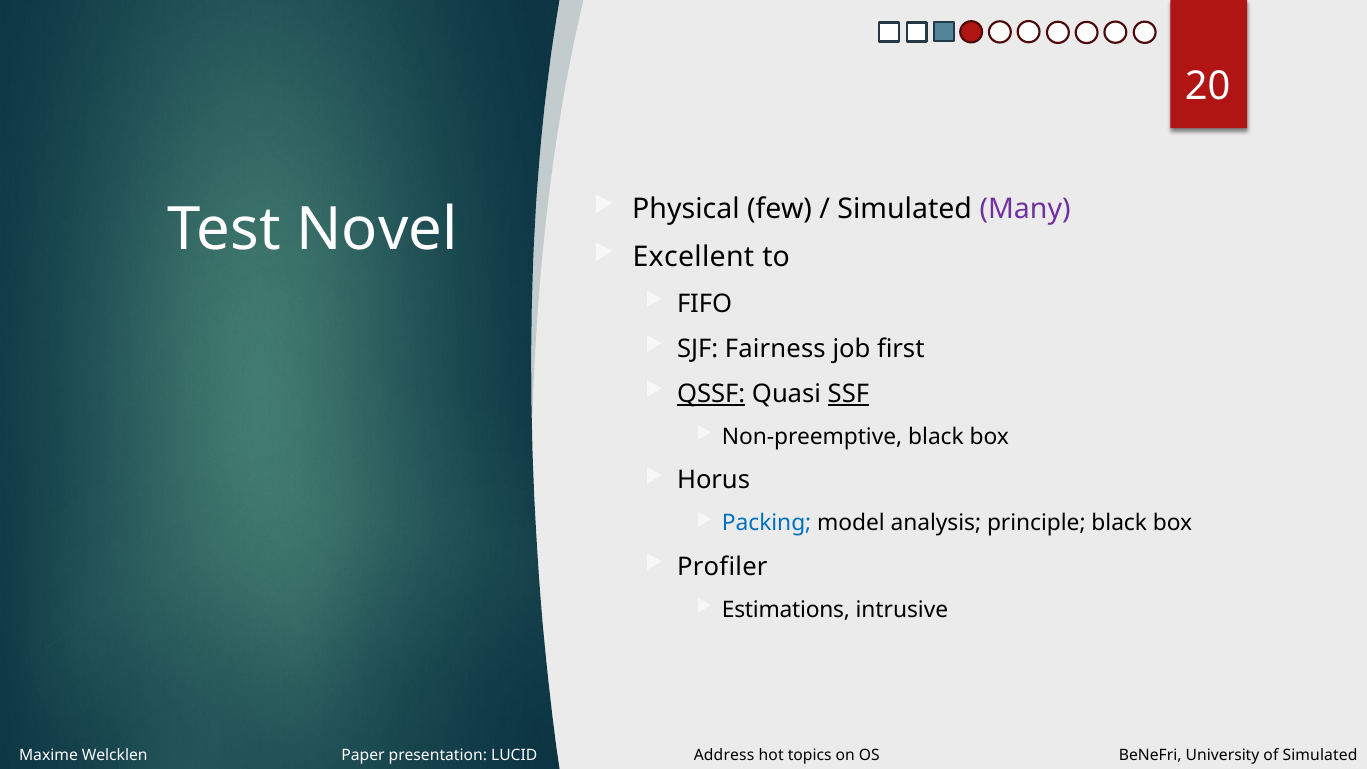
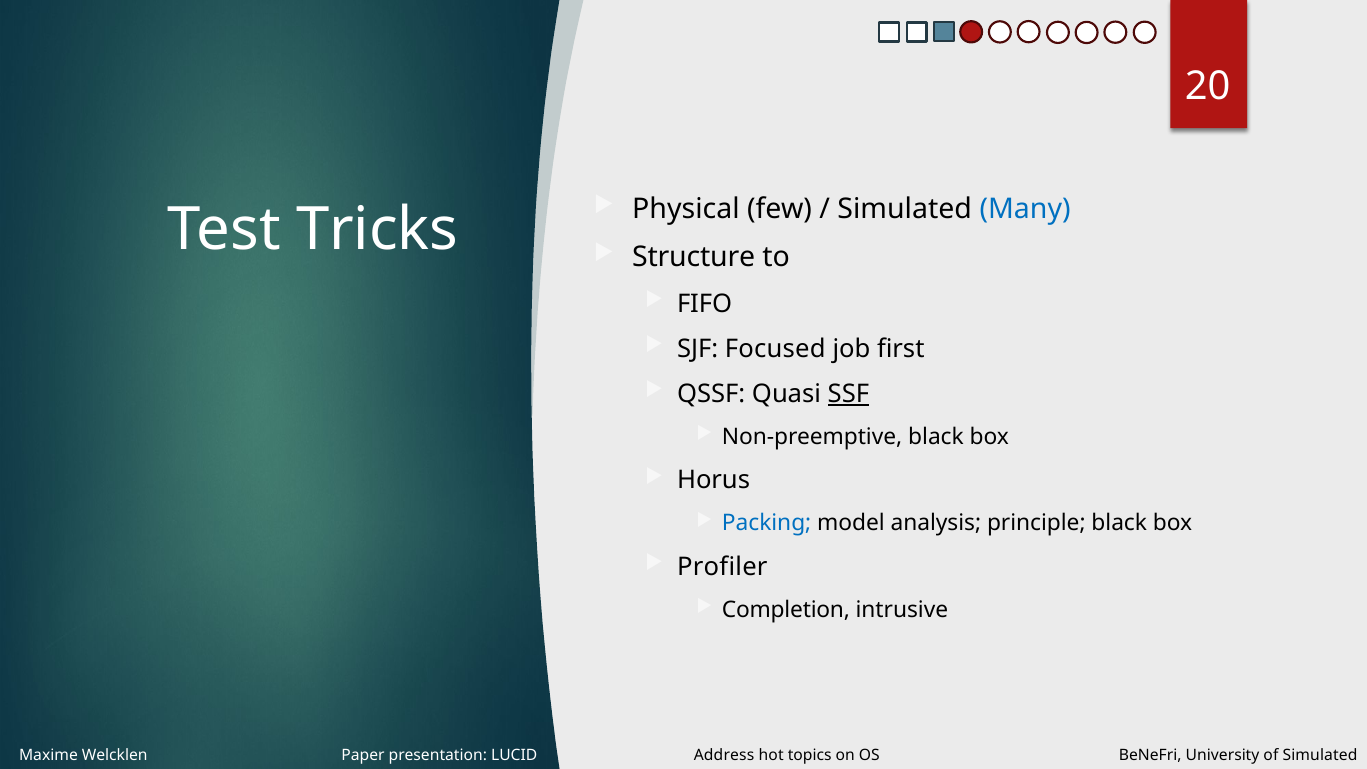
Many colour: purple -> blue
Novel: Novel -> Tricks
Excellent: Excellent -> Structure
Fairness: Fairness -> Focused
QSSF underline: present -> none
Estimations: Estimations -> Completion
